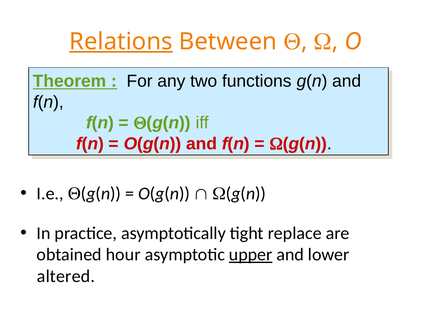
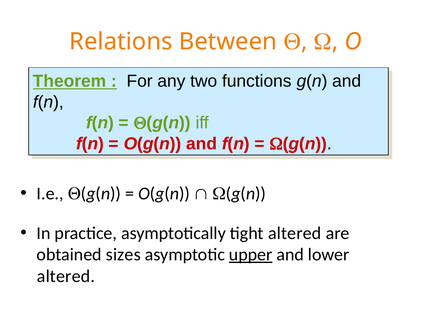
Relations underline: present -> none
tight replace: replace -> altered
hour: hour -> sizes
